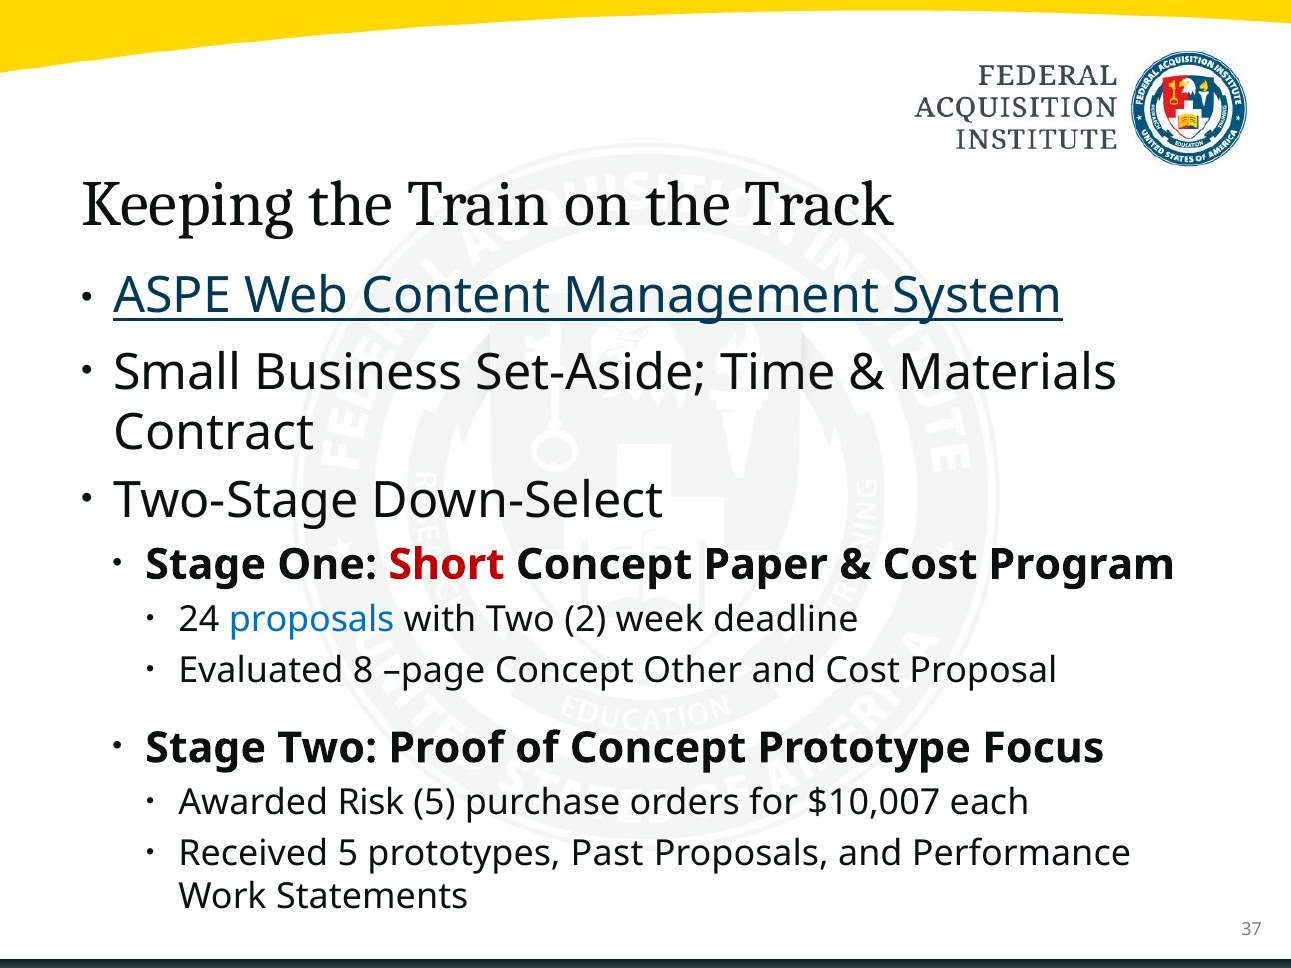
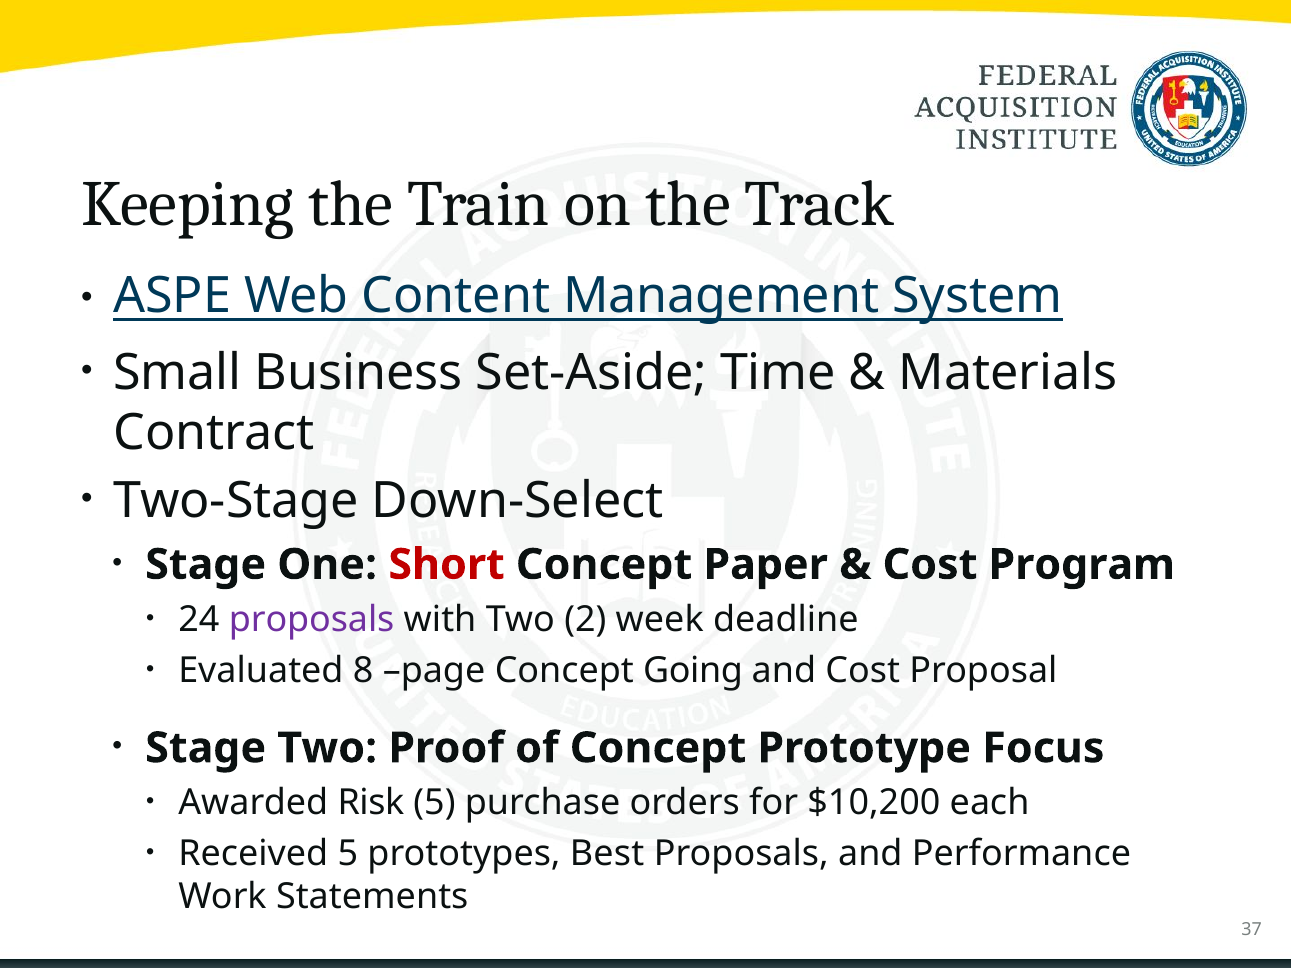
proposals at (312, 620) colour: blue -> purple
Other: Other -> Going
$10,007: $10,007 -> $10,200
Past: Past -> Best
